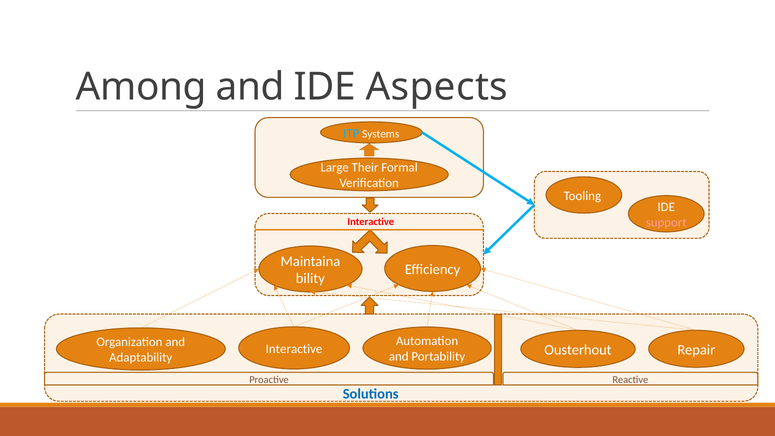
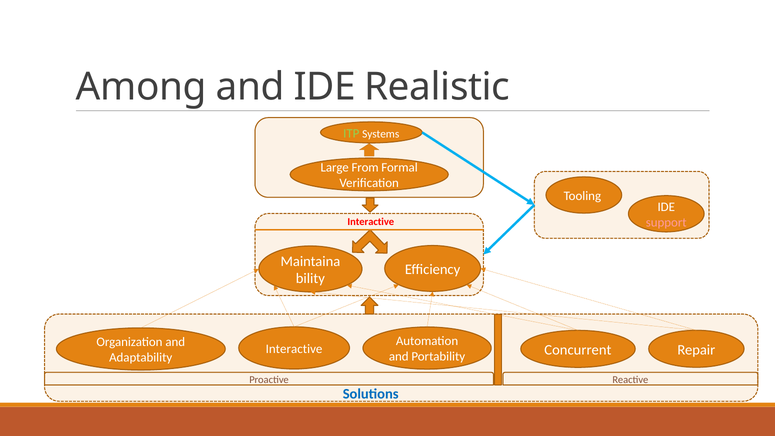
Aspects: Aspects -> Realistic
ITP colour: light blue -> light green
Their: Their -> From
Ousterhout: Ousterhout -> Concurrent
